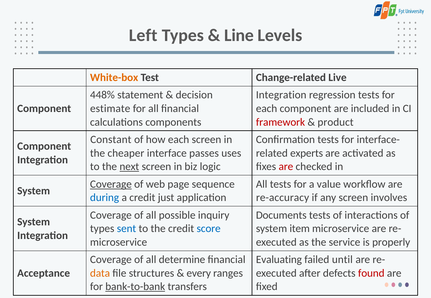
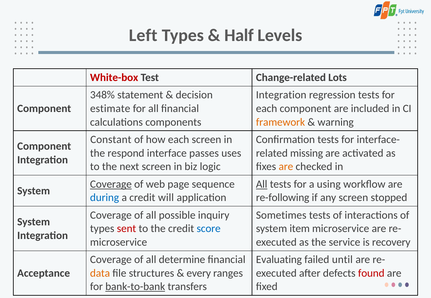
Line: Line -> Half
White-box colour: orange -> red
Live: Live -> Lots
448%: 448% -> 348%
framework colour: red -> orange
product: product -> warning
cheaper: cheaper -> respond
experts: experts -> missing
next underline: present -> none
are at (286, 167) colour: red -> orange
All at (262, 184) underline: none -> present
value: value -> using
just: just -> will
re-accuracy: re-accuracy -> re-following
involves: involves -> stopped
Documents: Documents -> Sometimes
sent colour: blue -> red
properly: properly -> recovery
